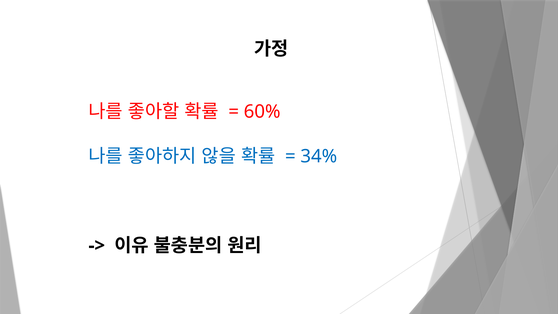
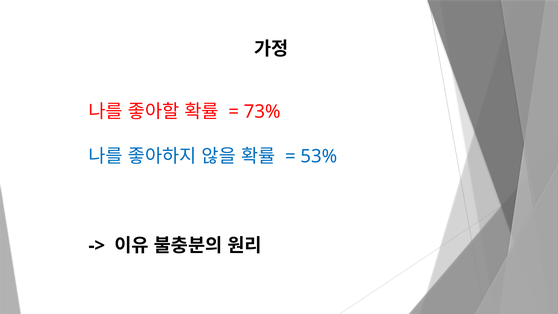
60%: 60% -> 73%
34%: 34% -> 53%
